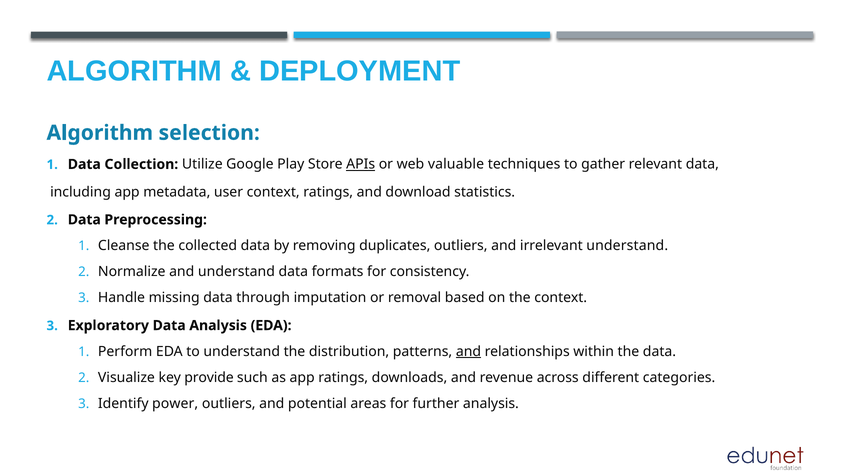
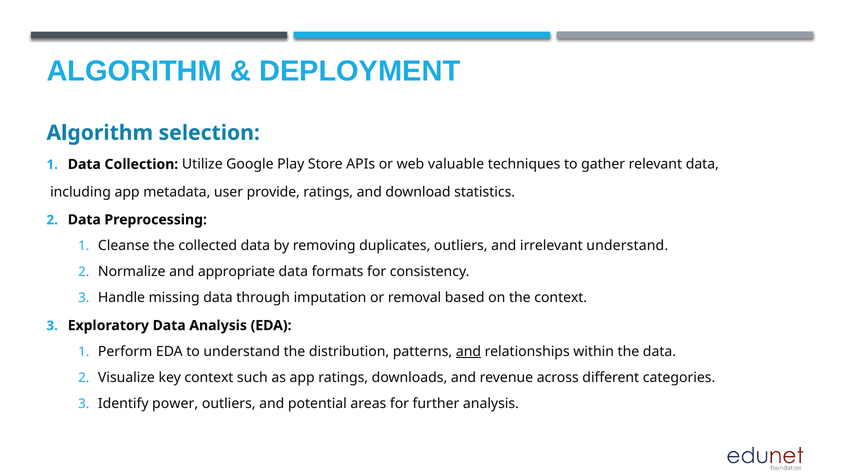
APIs underline: present -> none
user context: context -> provide
and understand: understand -> appropriate
key provide: provide -> context
